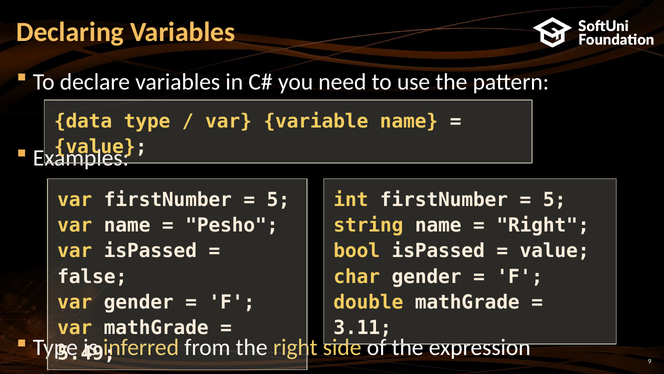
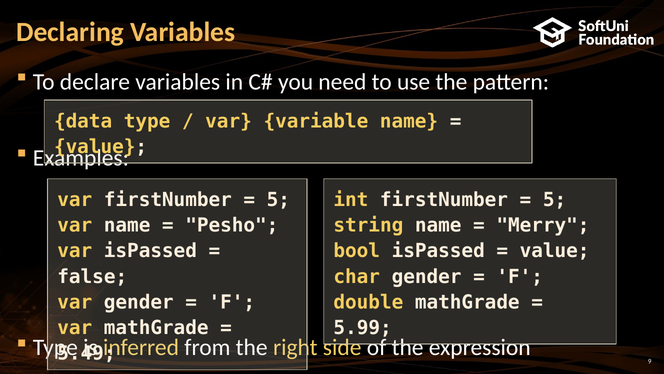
Right at (543, 225): Right -> Merry
3.11: 3.11 -> 5.99
